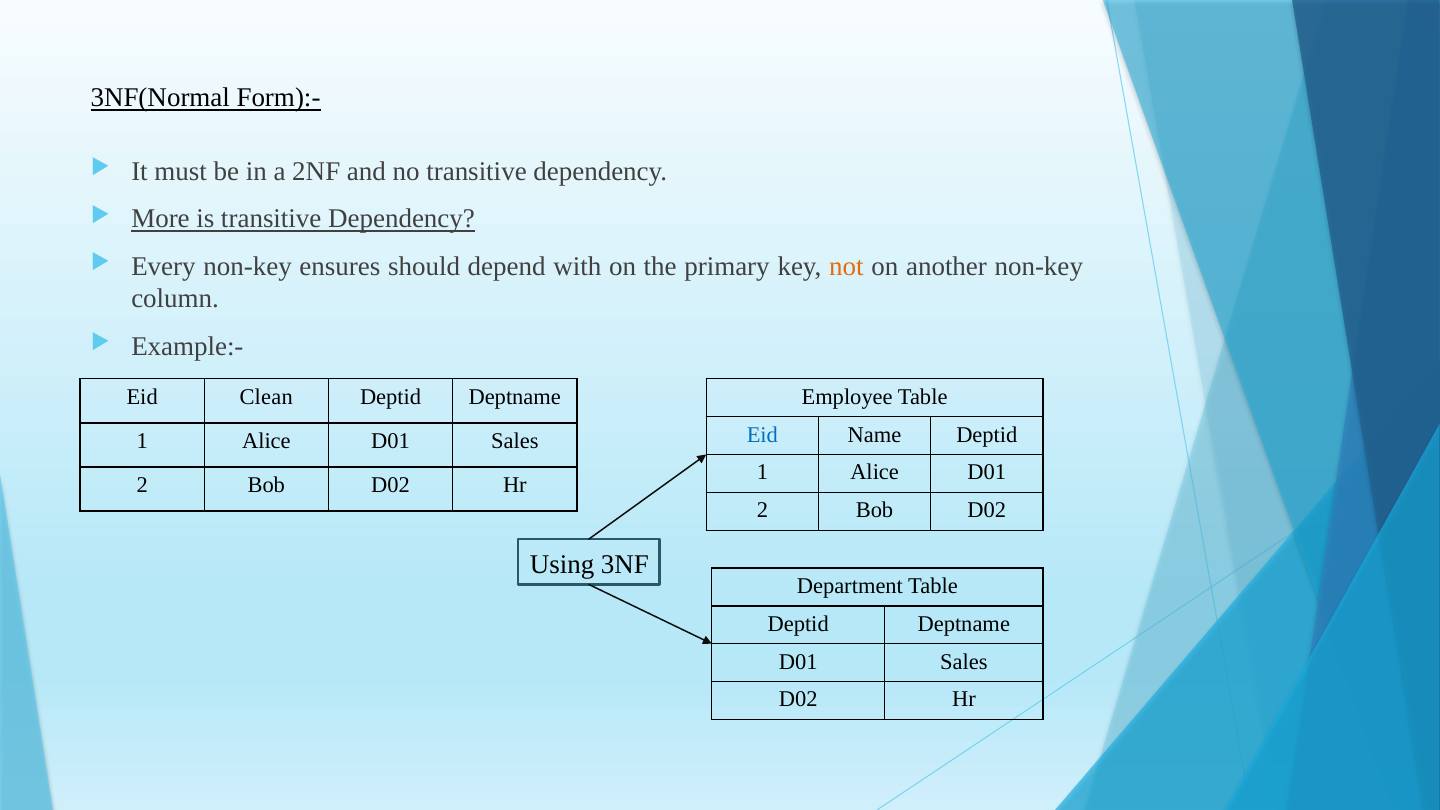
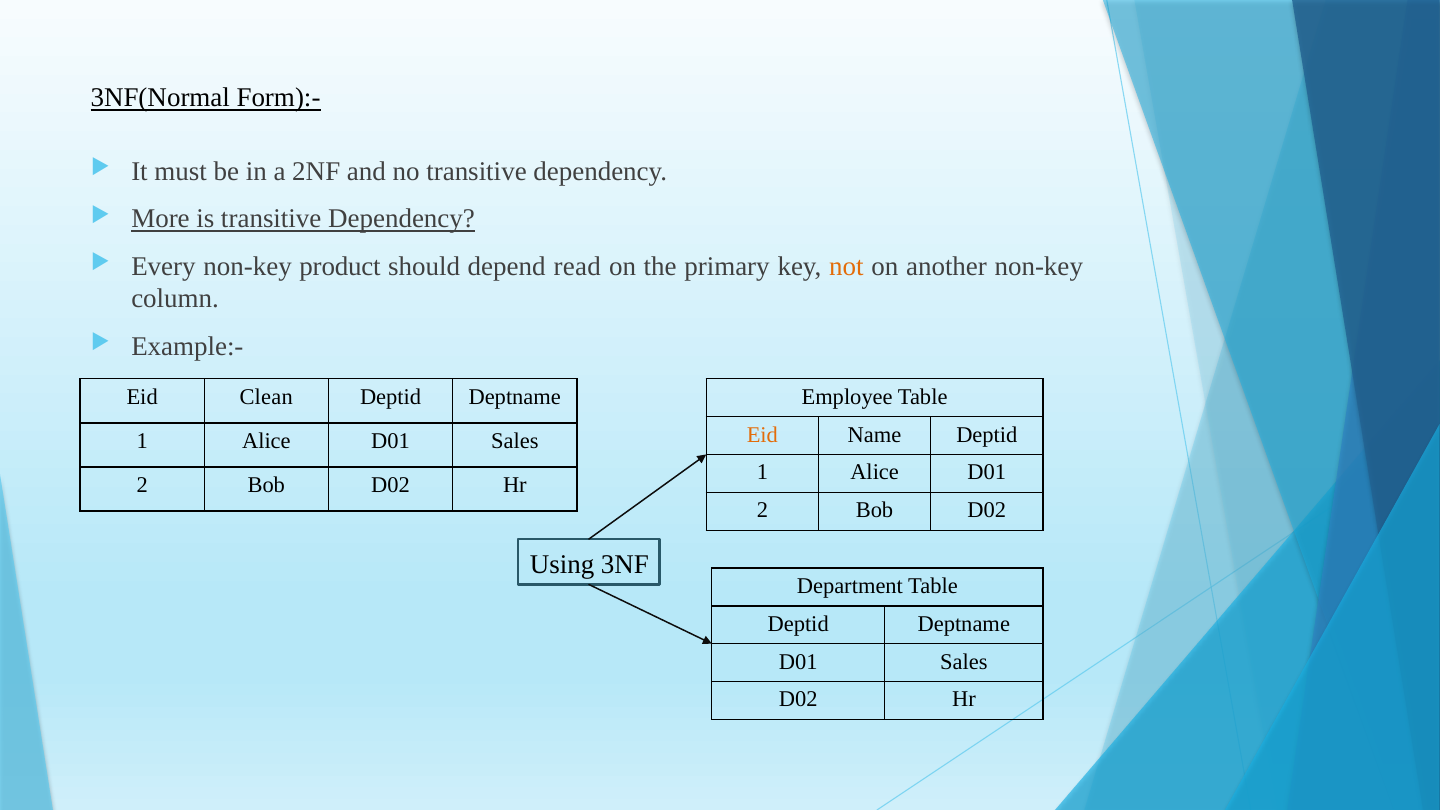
ensures: ensures -> product
with: with -> read
Eid at (762, 435) colour: blue -> orange
